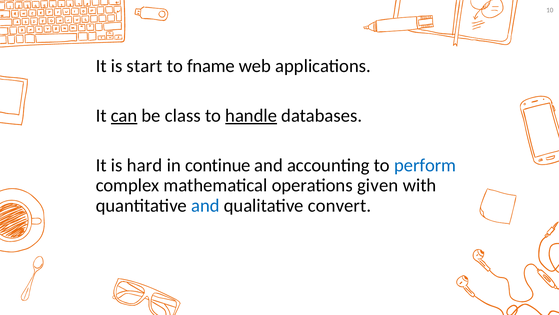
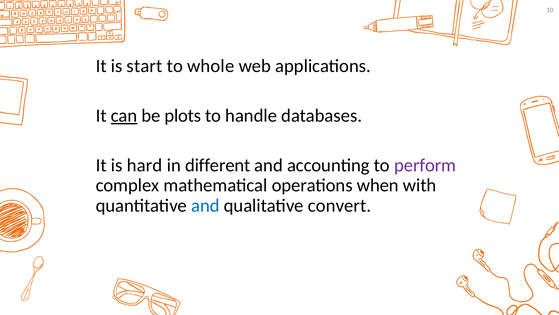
fname: fname -> whole
class: class -> plots
handle underline: present -> none
continue: continue -> different
perform colour: blue -> purple
given: given -> when
